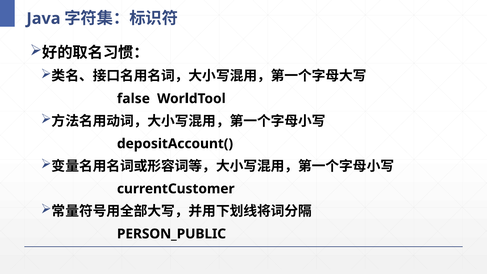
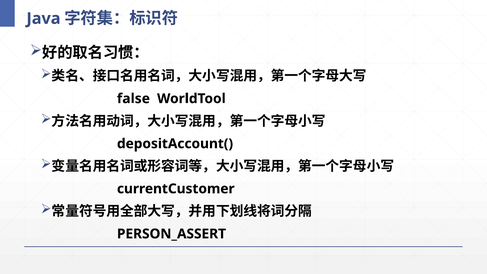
PERSON_PUBLIC: PERSON_PUBLIC -> PERSON_ASSERT
